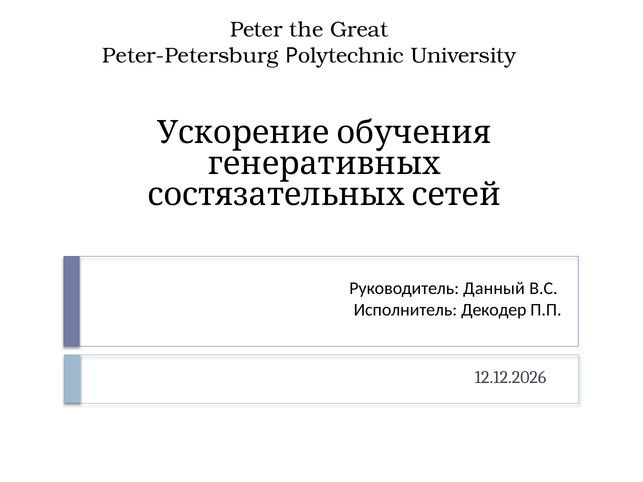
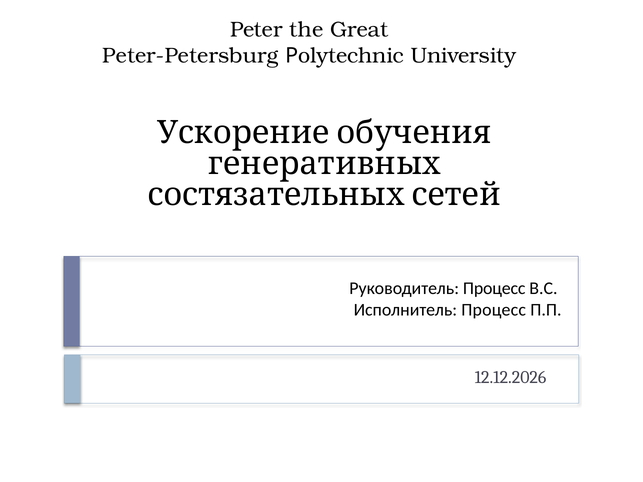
Руководитель Данный: Данный -> Процесс
Исполнитель Декодер: Декодер -> Процесс
